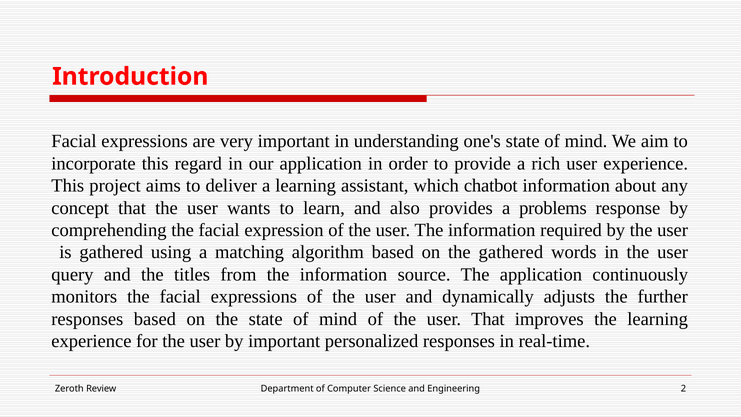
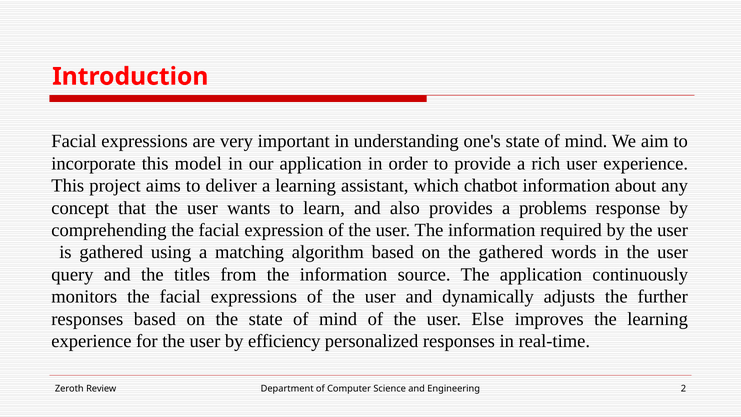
regard: regard -> model
user That: That -> Else
by important: important -> efficiency
